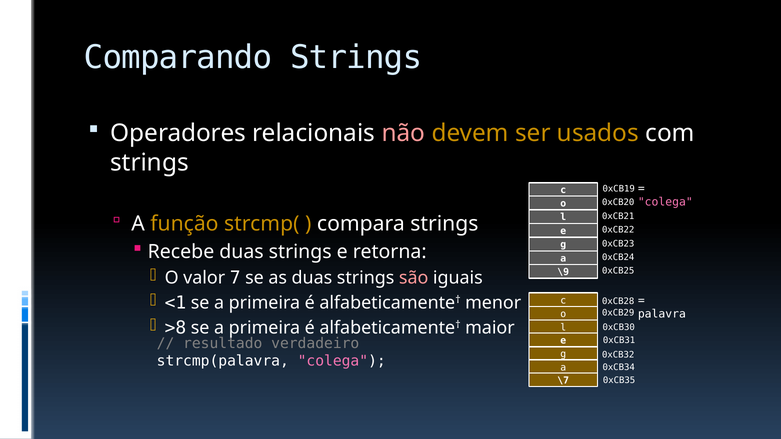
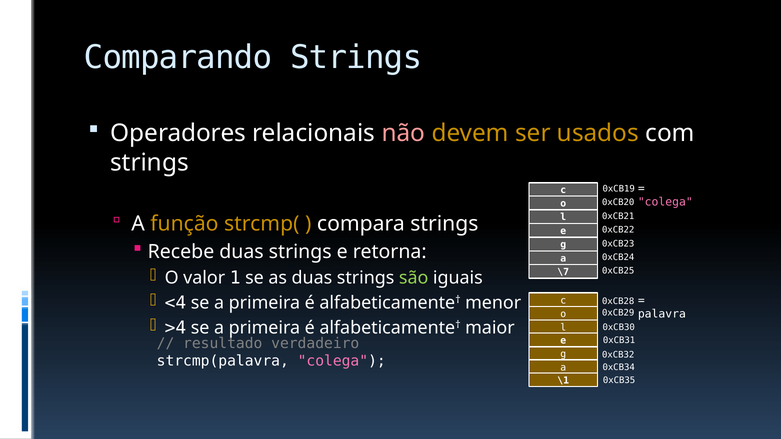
\9: \9 -> \7
7: 7 -> 1
são colour: pink -> light green
<1: <1 -> <4
>8: >8 -> >4
\7: \7 -> \1
